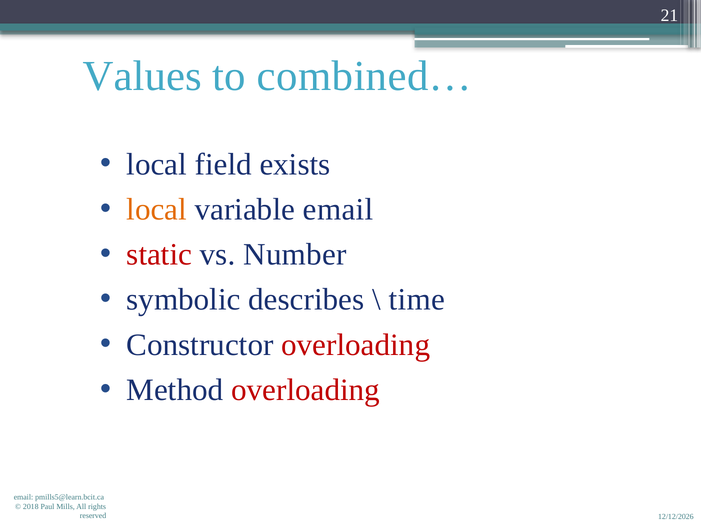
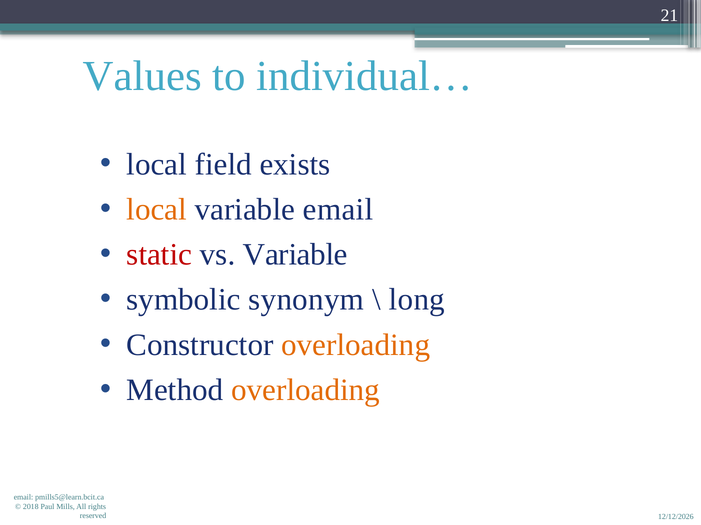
combined…: combined… -> individual…
vs Number: Number -> Variable
describes: describes -> synonym
time: time -> long
overloading at (356, 345) colour: red -> orange
overloading at (306, 390) colour: red -> orange
